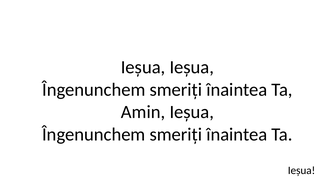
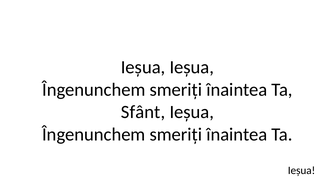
Amin: Amin -> Sfânt
